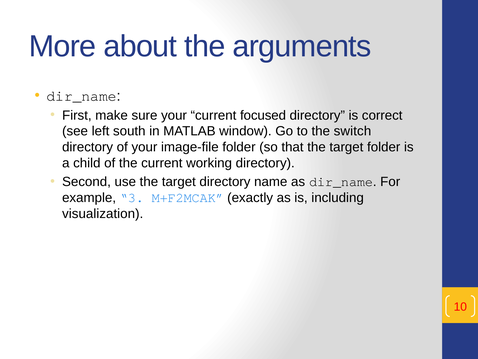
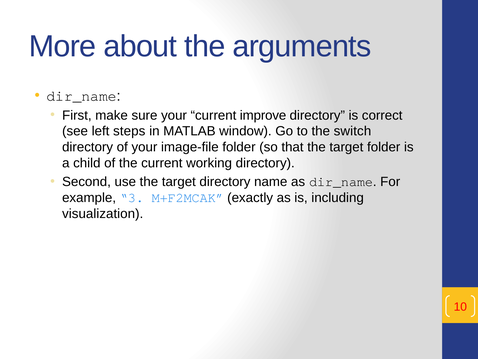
focused: focused -> improve
south: south -> steps
